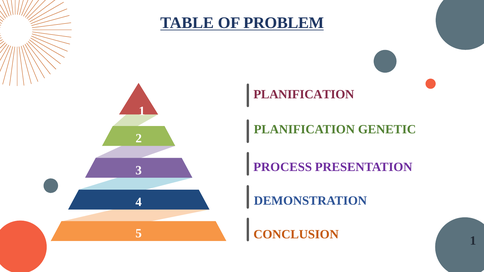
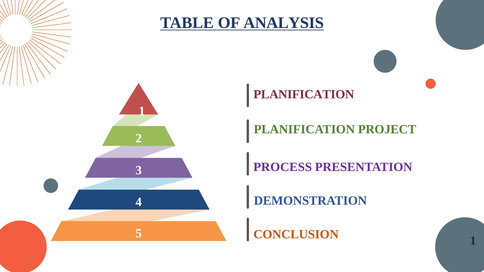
PROBLEM: PROBLEM -> ANALYSIS
GENETIC: GENETIC -> PROJECT
